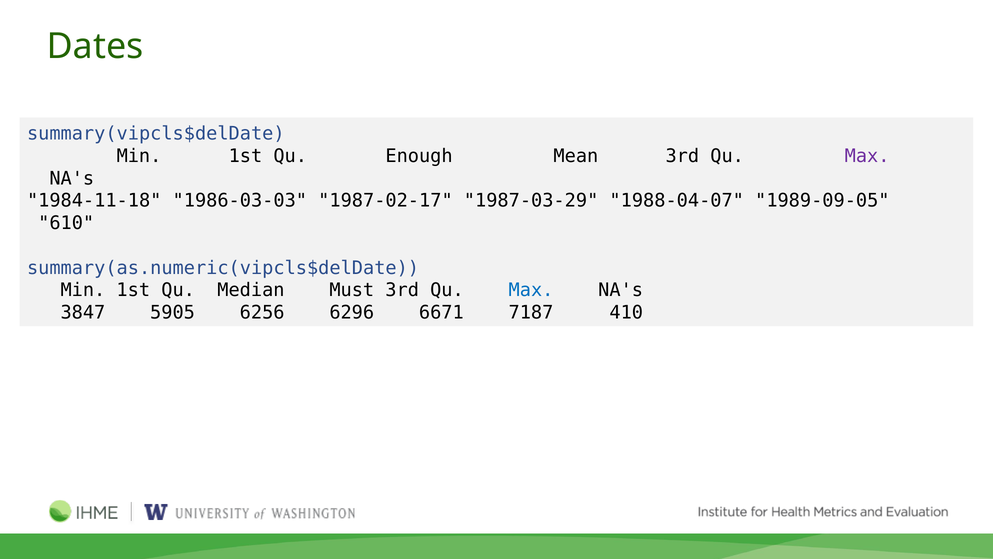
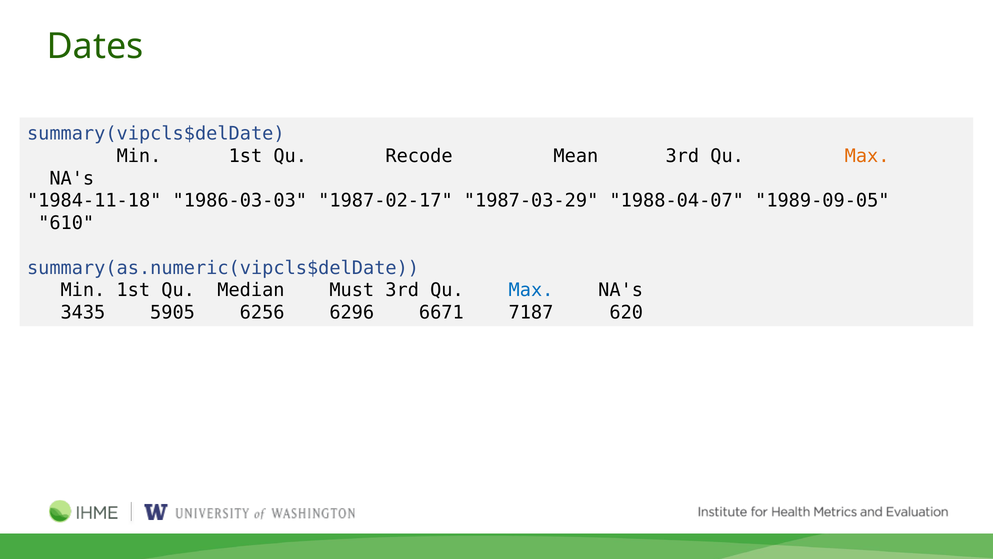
Enough: Enough -> Recode
Max at (867, 156) colour: purple -> orange
3847: 3847 -> 3435
410: 410 -> 620
